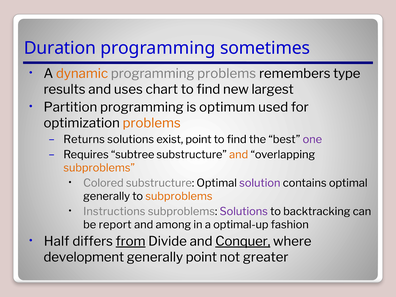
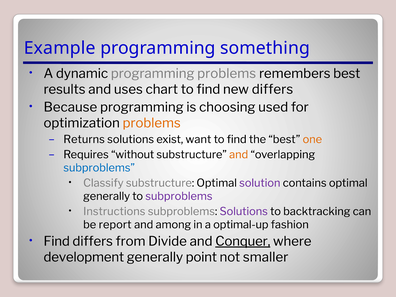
Duration: Duration -> Example
sometimes: sometimes -> something
dynamic colour: orange -> black
remembers type: type -> best
new largest: largest -> differs
Partition: Partition -> Because
optimum: optimum -> choosing
exist point: point -> want
one colour: purple -> orange
subtree: subtree -> without
subproblems at (99, 168) colour: orange -> blue
Colored: Colored -> Classify
subproblems at (179, 196) colour: orange -> purple
Half at (57, 241): Half -> Find
from underline: present -> none
greater: greater -> smaller
